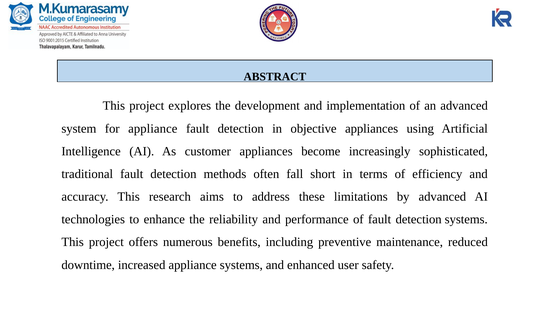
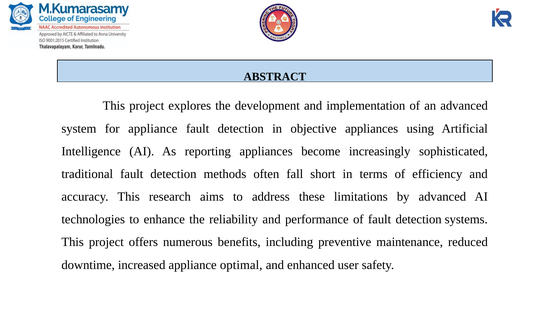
customer: customer -> reporting
appliance systems: systems -> optimal
